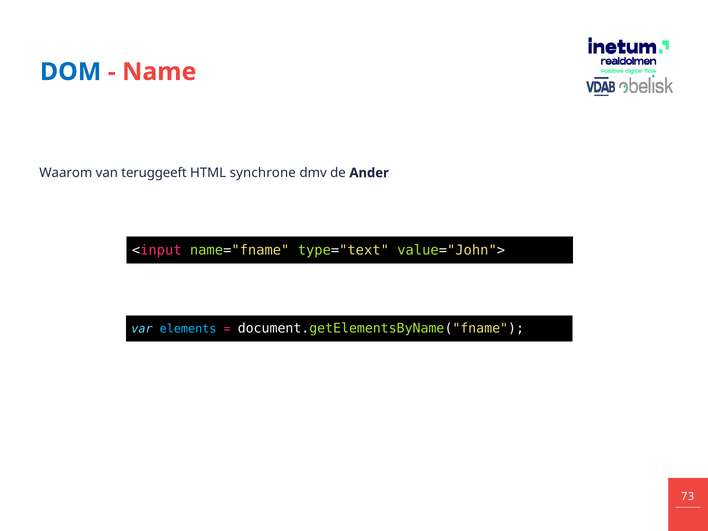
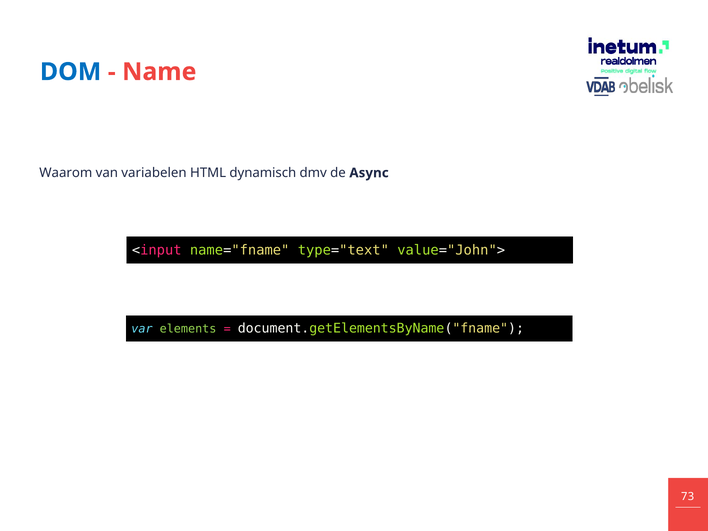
teruggeeft: teruggeeft -> variabelen
synchrone: synchrone -> dynamisch
Ander: Ander -> Async
elements colour: light blue -> light green
